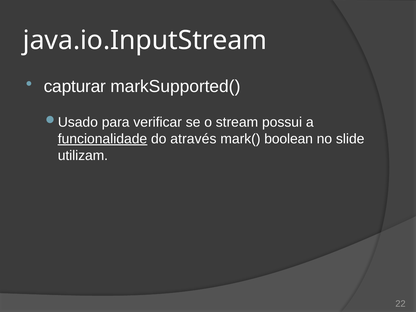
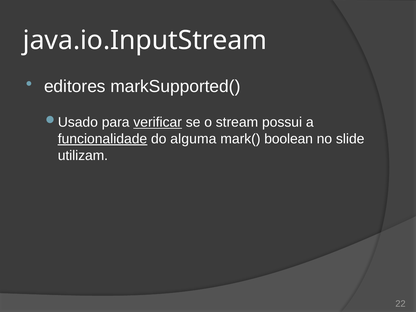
capturar: capturar -> editores
verificar underline: none -> present
através: através -> alguma
